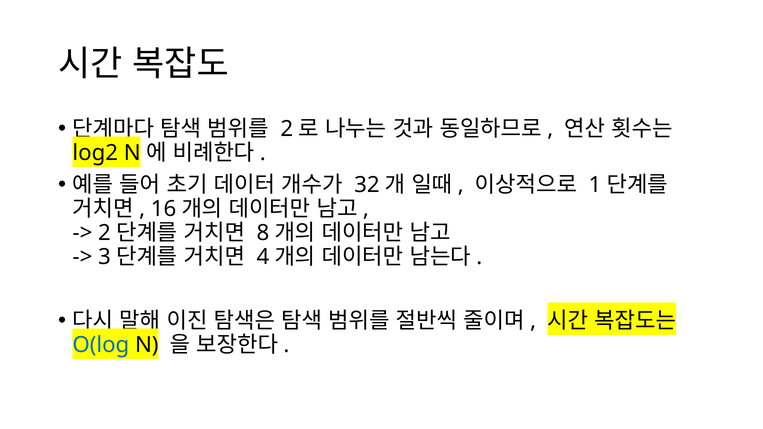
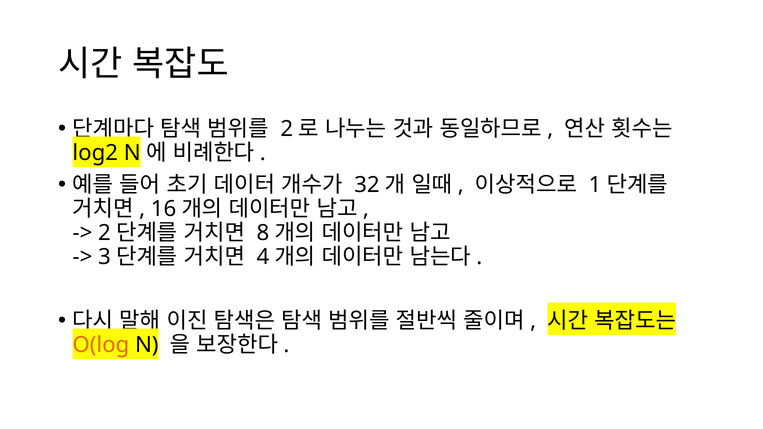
O(log colour: blue -> orange
